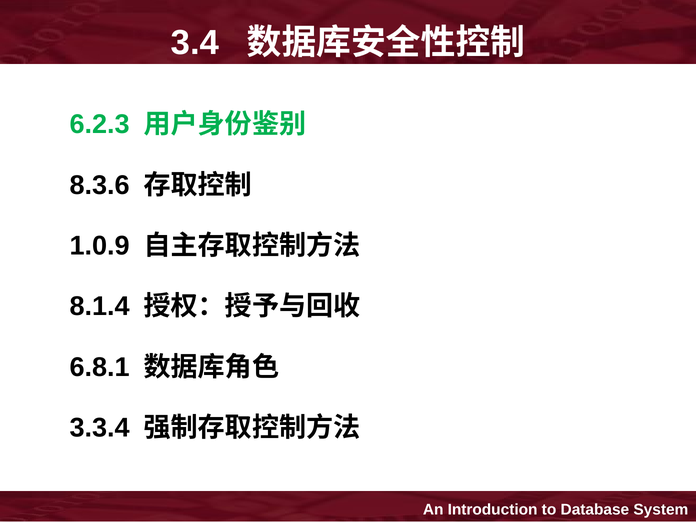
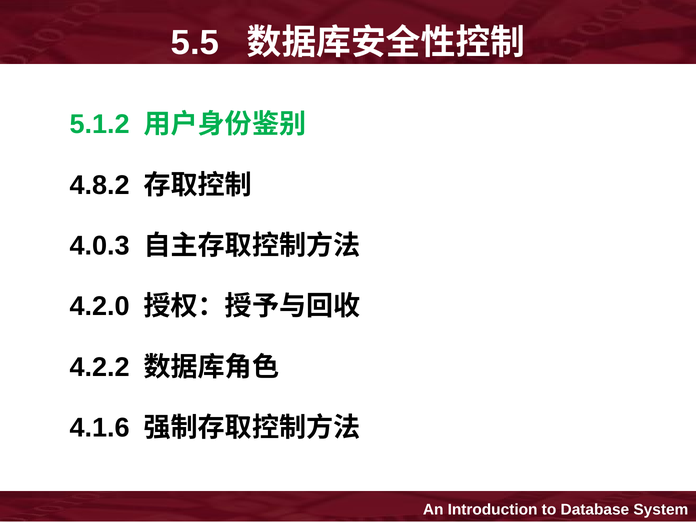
3.4: 3.4 -> 5.5
6.2.3: 6.2.3 -> 5.1.2
8.3.6: 8.3.6 -> 4.8.2
1.0.9: 1.0.9 -> 4.0.3
8.1.4: 8.1.4 -> 4.2.0
6.8.1: 6.8.1 -> 4.2.2
3.3.4: 3.3.4 -> 4.1.6
